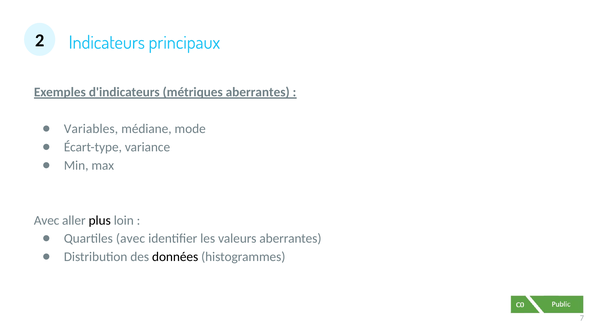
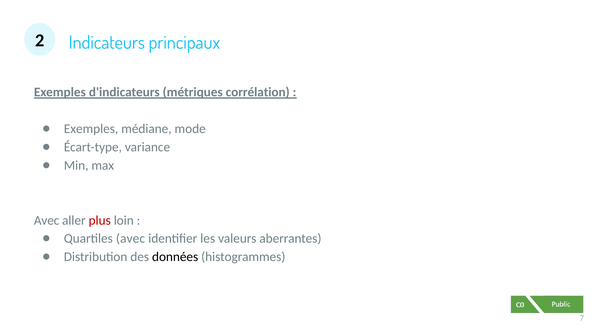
métriques aberrantes: aberrantes -> corrélation
Variables at (91, 129): Variables -> Exemples
plus colour: black -> red
